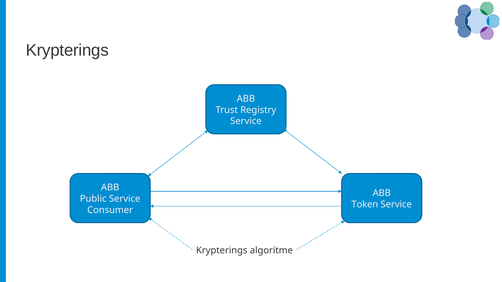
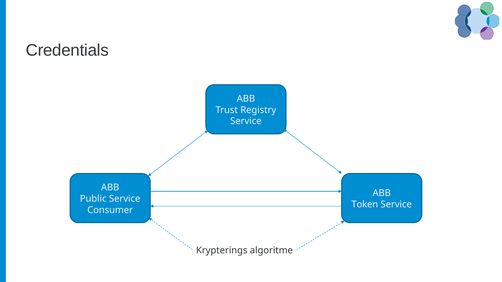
Krypterings at (67, 50): Krypterings -> Credentials
